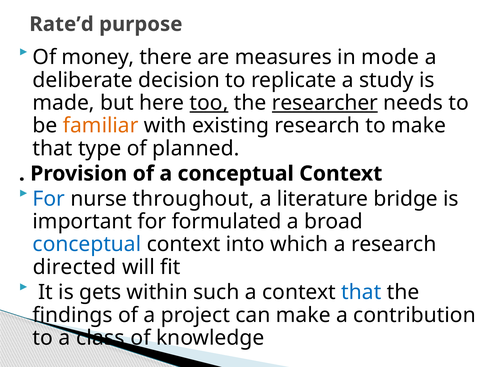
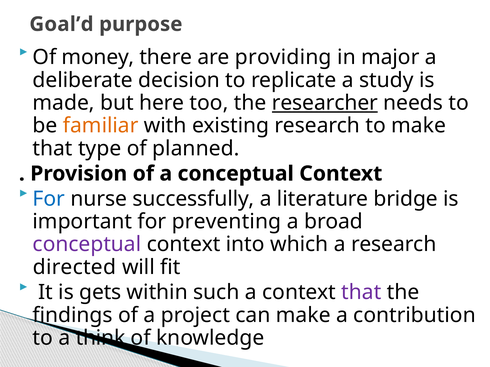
Rate’d: Rate’d -> Goal’d
measures: measures -> providing
mode: mode -> major
too underline: present -> none
throughout: throughout -> successfully
formulated: formulated -> preventing
conceptual at (87, 245) colour: blue -> purple
that at (361, 293) colour: blue -> purple
class: class -> think
